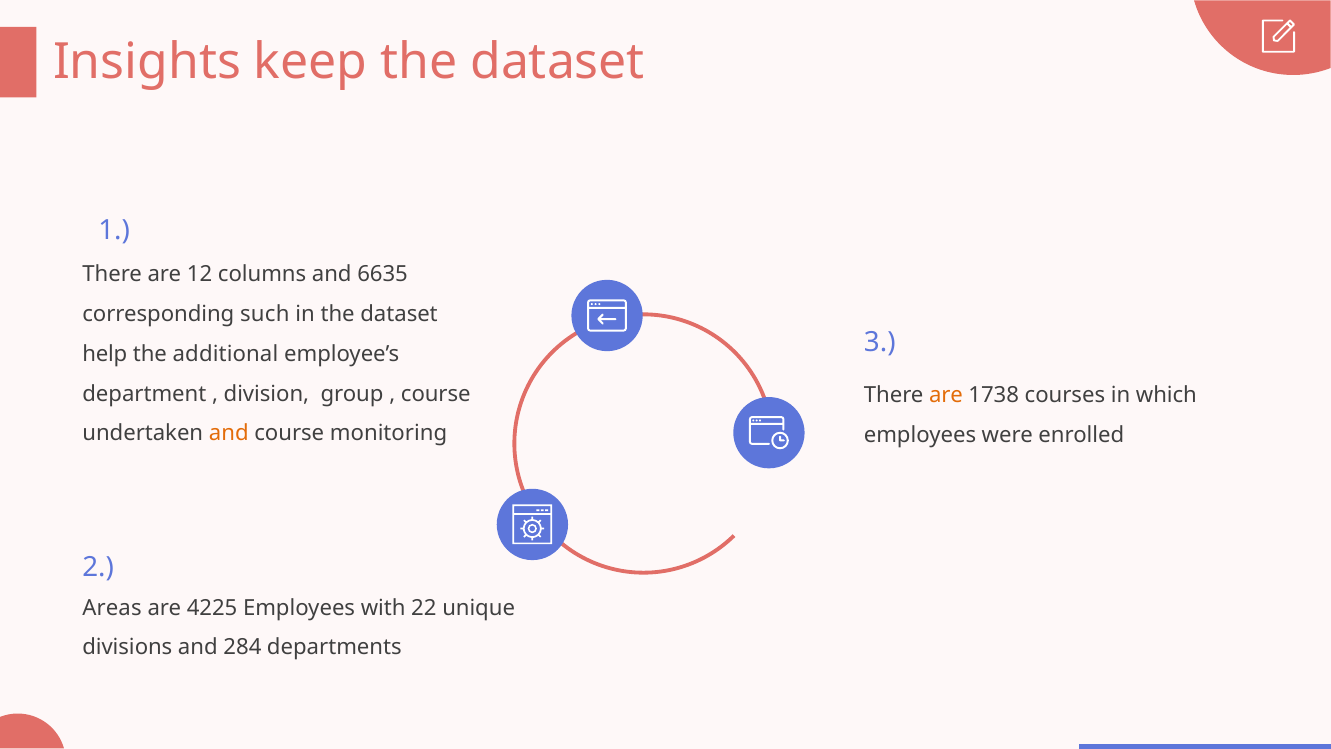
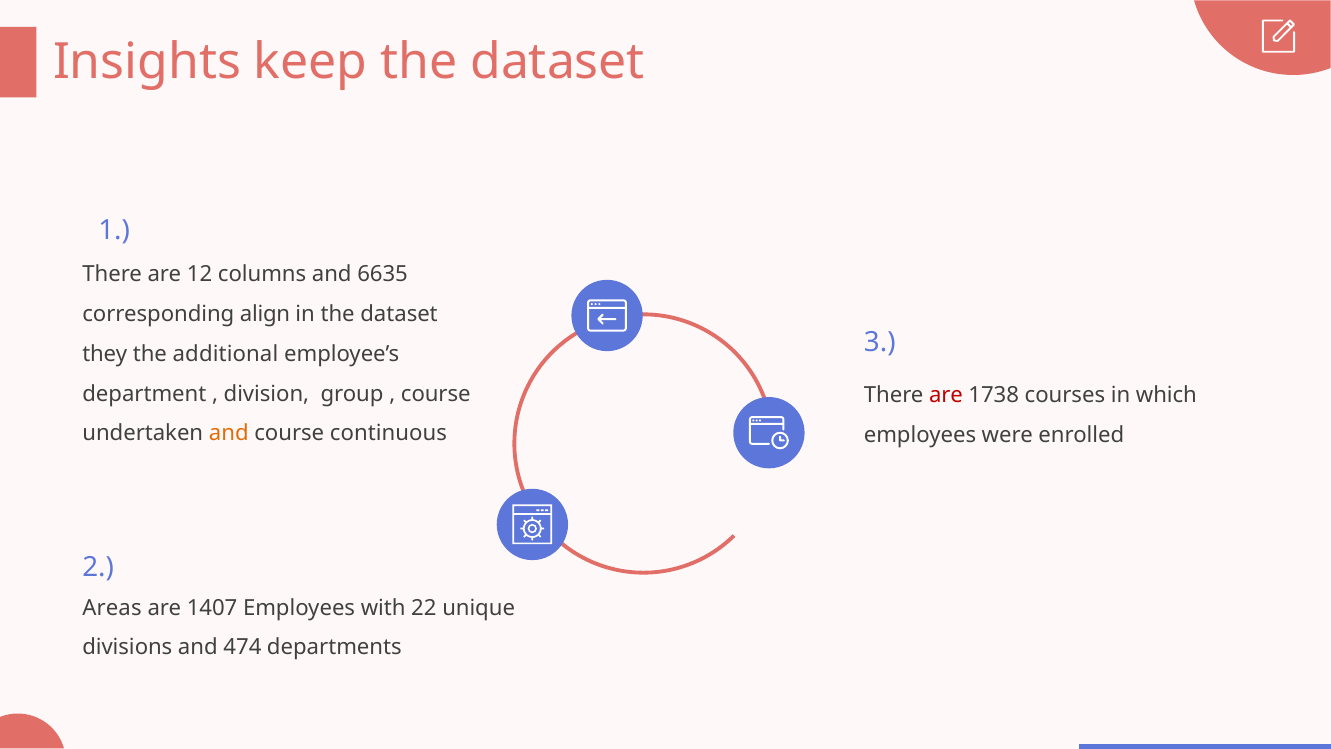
such: such -> align
help: help -> they
are at (946, 395) colour: orange -> red
monitoring: monitoring -> continuous
4225: 4225 -> 1407
284: 284 -> 474
